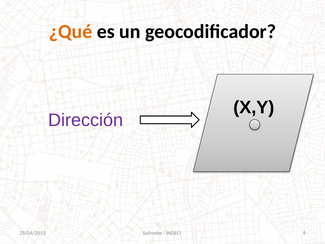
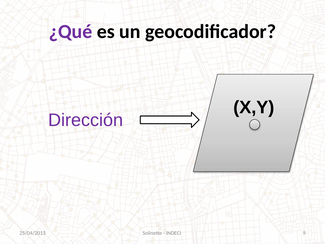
¿Qué colour: orange -> purple
